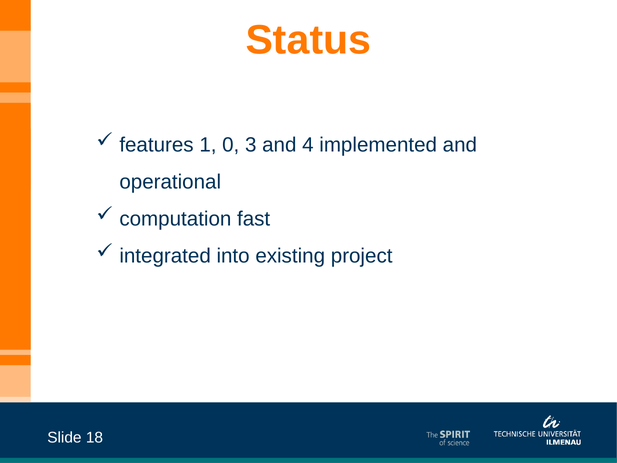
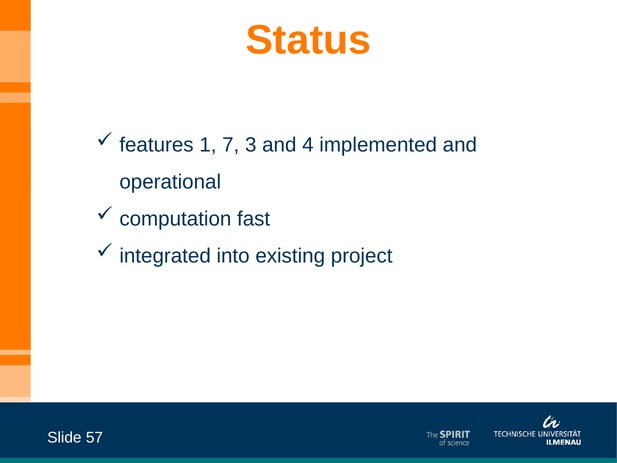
0: 0 -> 7
18: 18 -> 57
